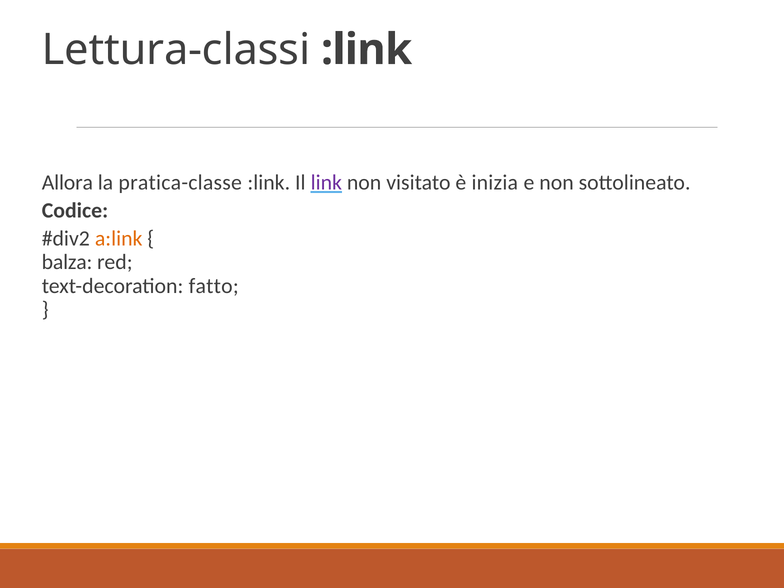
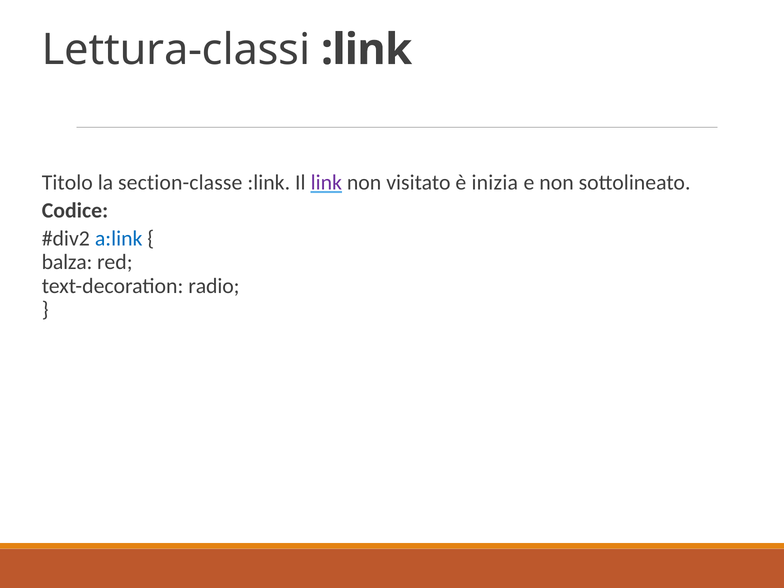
Allora: Allora -> Titolo
pratica-classe: pratica-classe -> section-classe
a:link colour: orange -> blue
fatto: fatto -> radio
